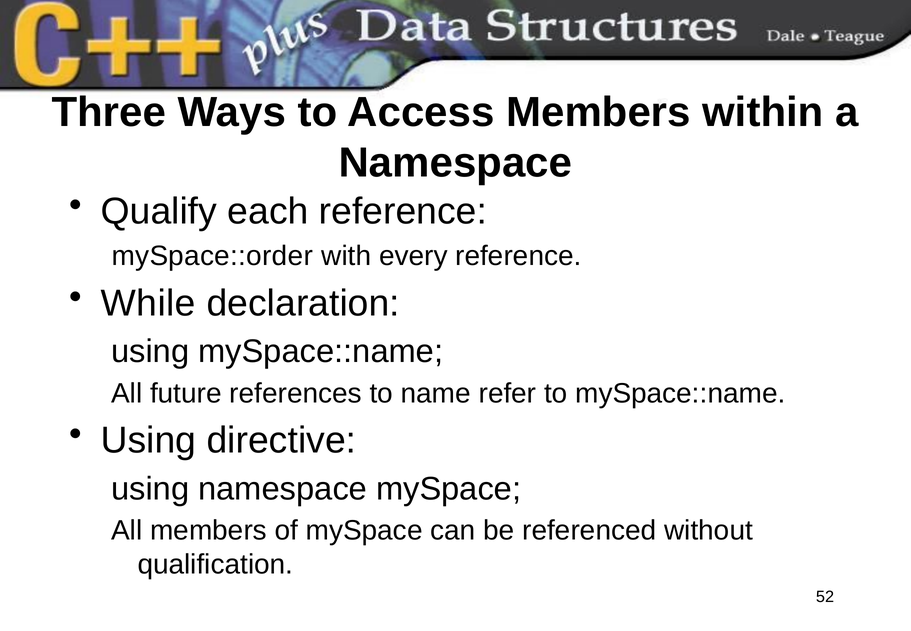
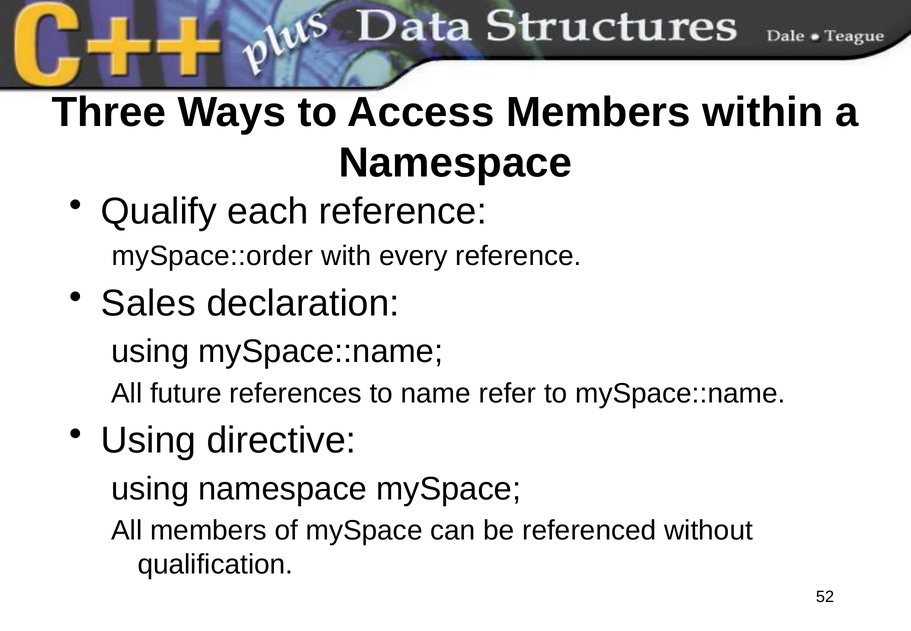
While: While -> Sales
